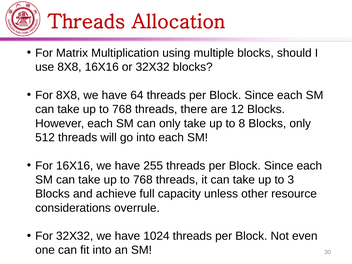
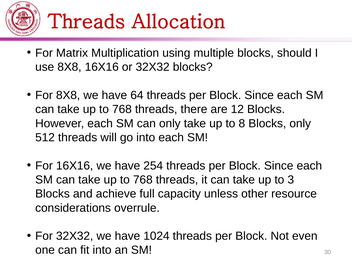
255: 255 -> 254
